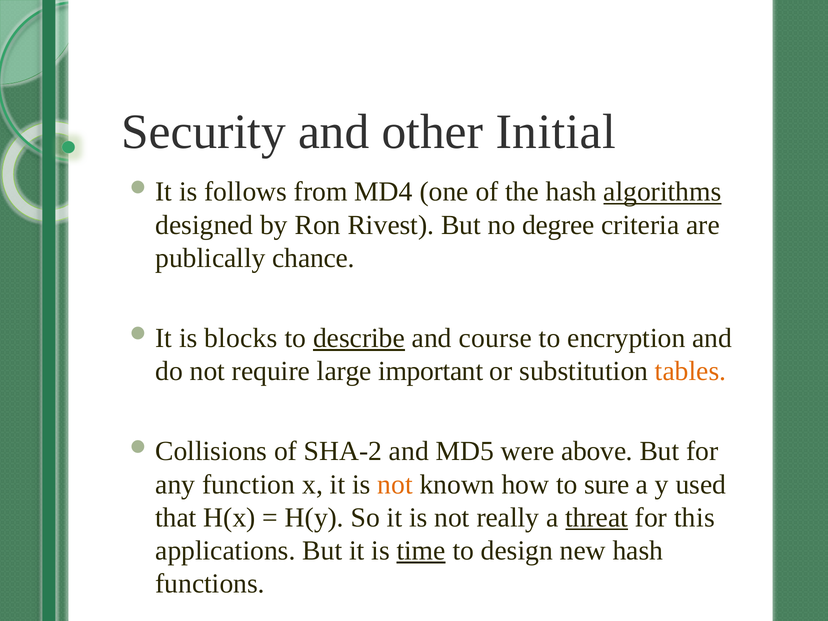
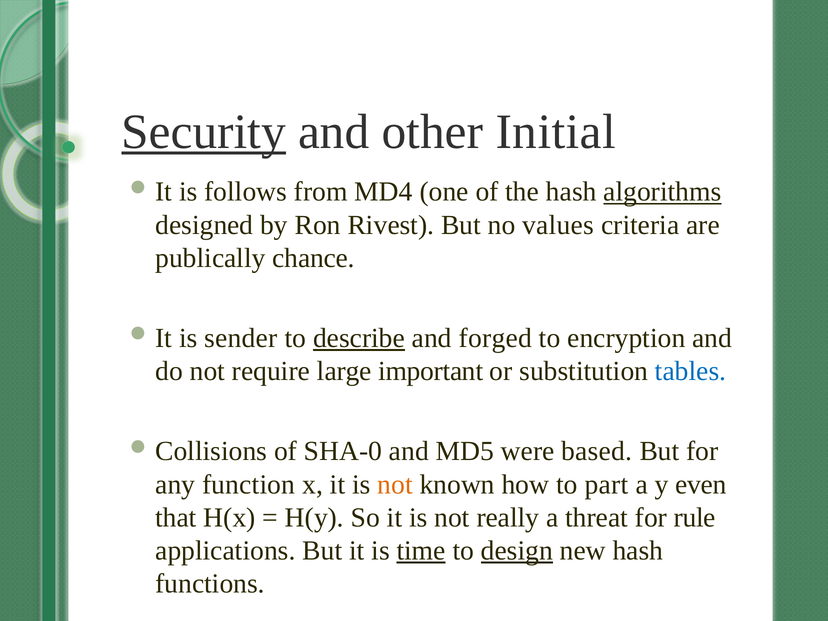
Security underline: none -> present
degree: degree -> values
blocks: blocks -> sender
course: course -> forged
tables colour: orange -> blue
SHA-2: SHA-2 -> SHA-0
above: above -> based
sure: sure -> part
used: used -> even
threat underline: present -> none
this: this -> rule
design underline: none -> present
